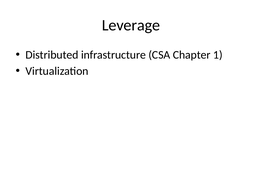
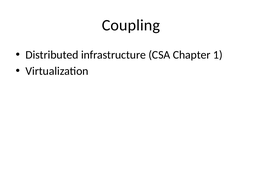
Leverage: Leverage -> Coupling
